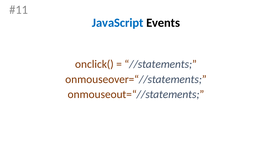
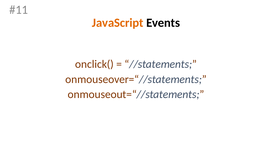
JavaScript colour: blue -> orange
